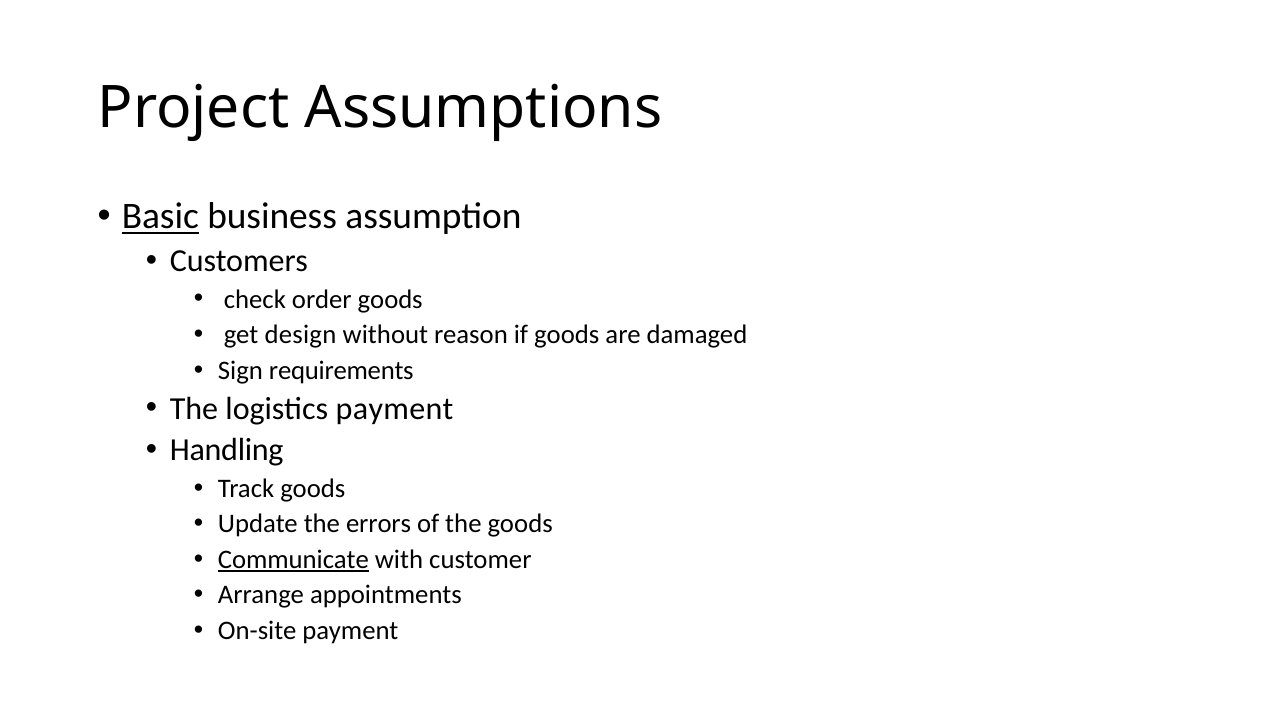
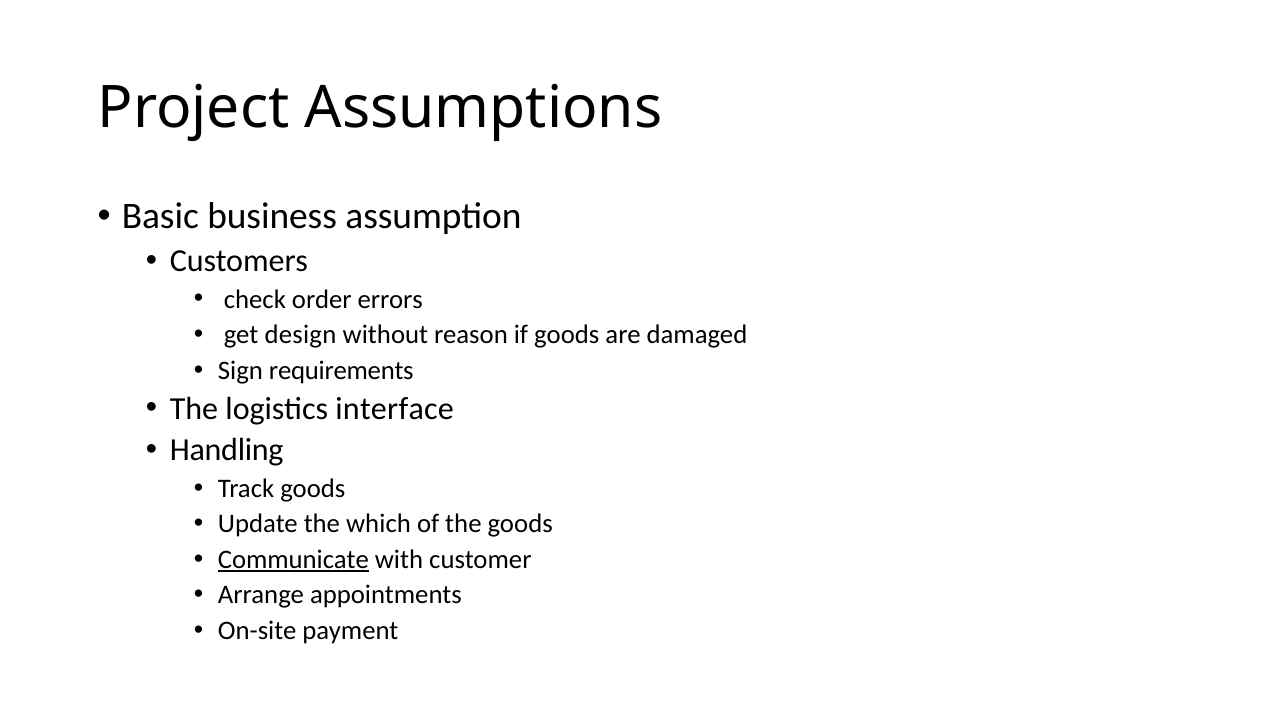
Basic underline: present -> none
order goods: goods -> errors
logistics payment: payment -> interface
errors: errors -> which
